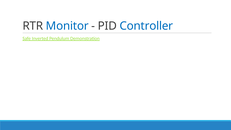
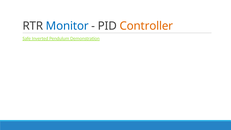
Controller colour: blue -> orange
